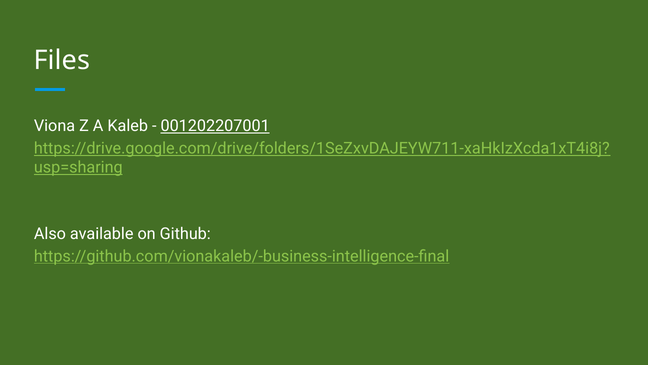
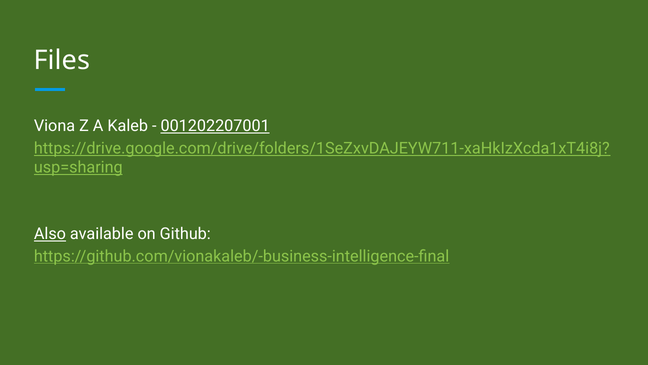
Also underline: none -> present
